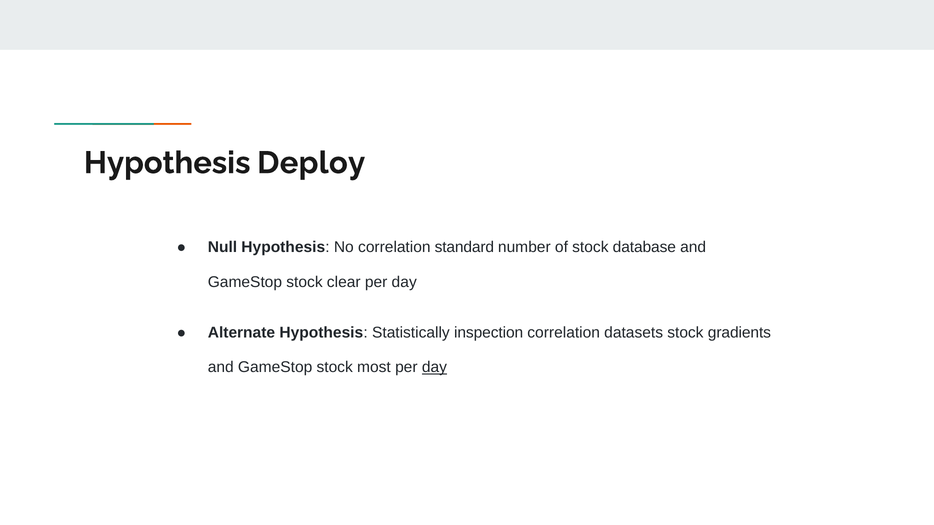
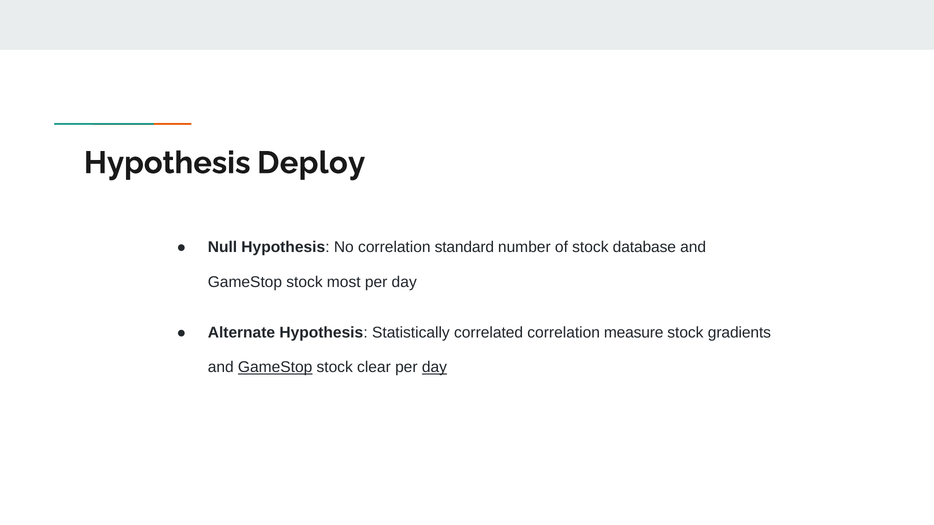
clear: clear -> most
inspection: inspection -> correlated
datasets: datasets -> measure
GameStop at (275, 368) underline: none -> present
most: most -> clear
